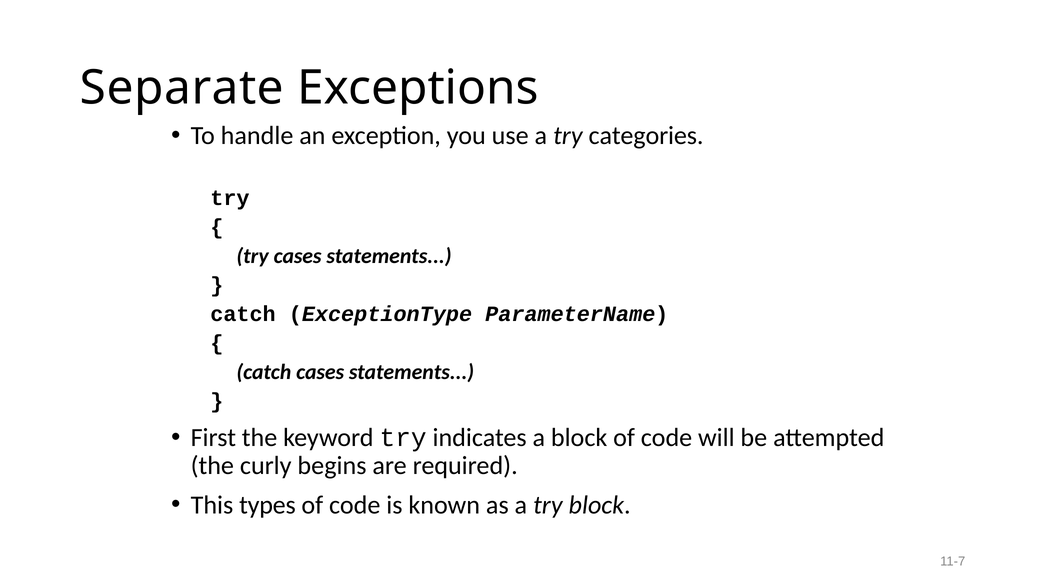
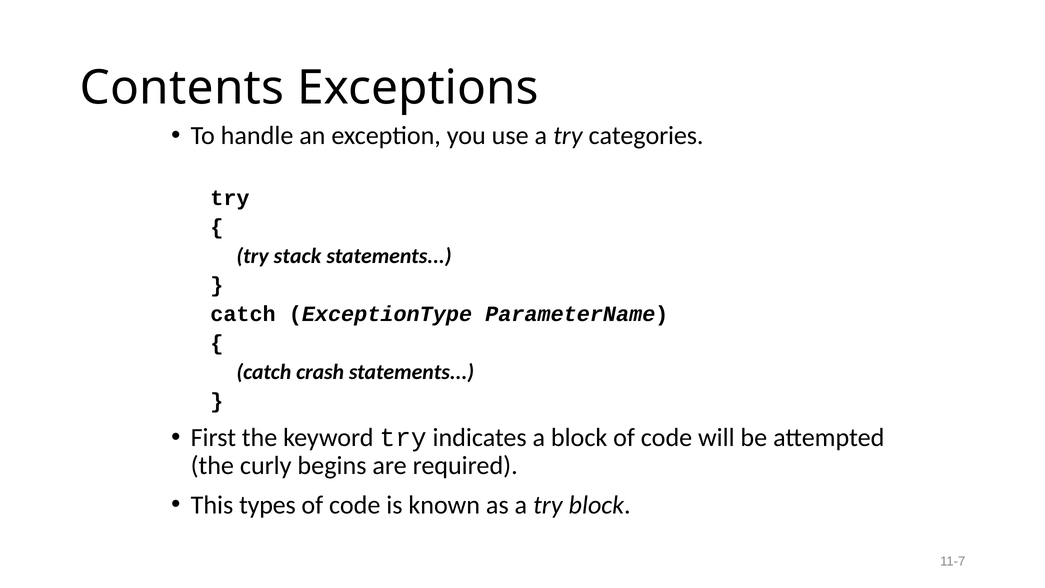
Separate: Separate -> Contents
try cases: cases -> stack
catch cases: cases -> crash
